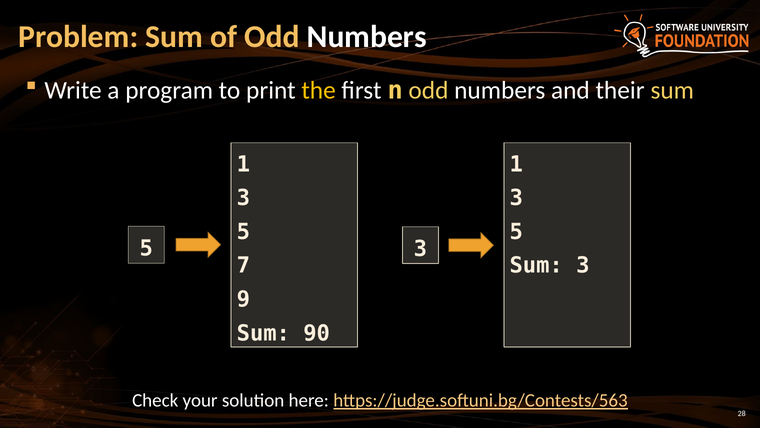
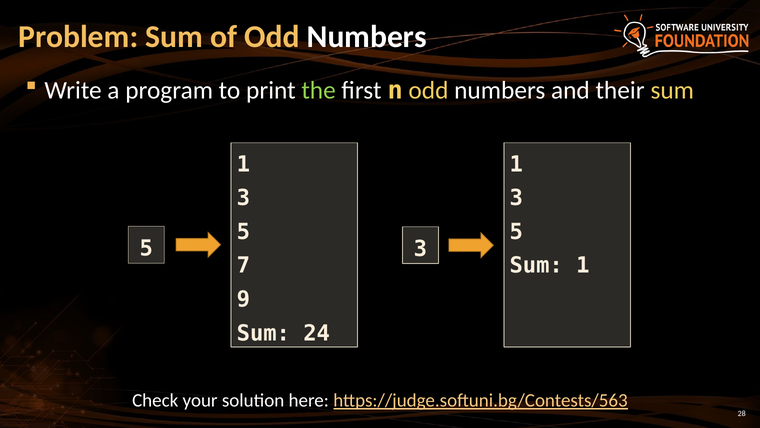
the colour: yellow -> light green
Sum 3: 3 -> 1
90: 90 -> 24
